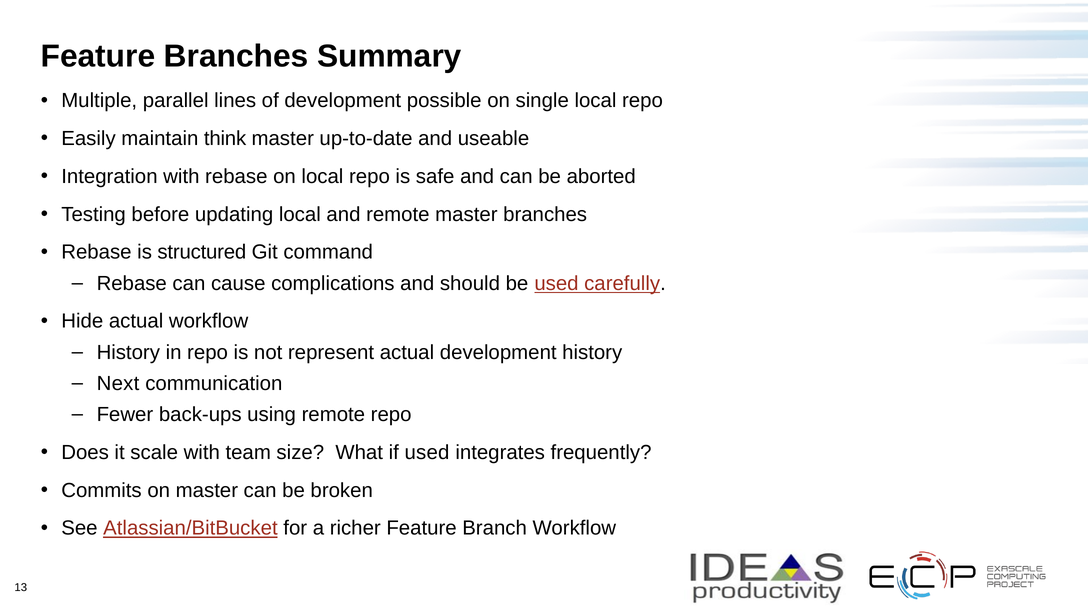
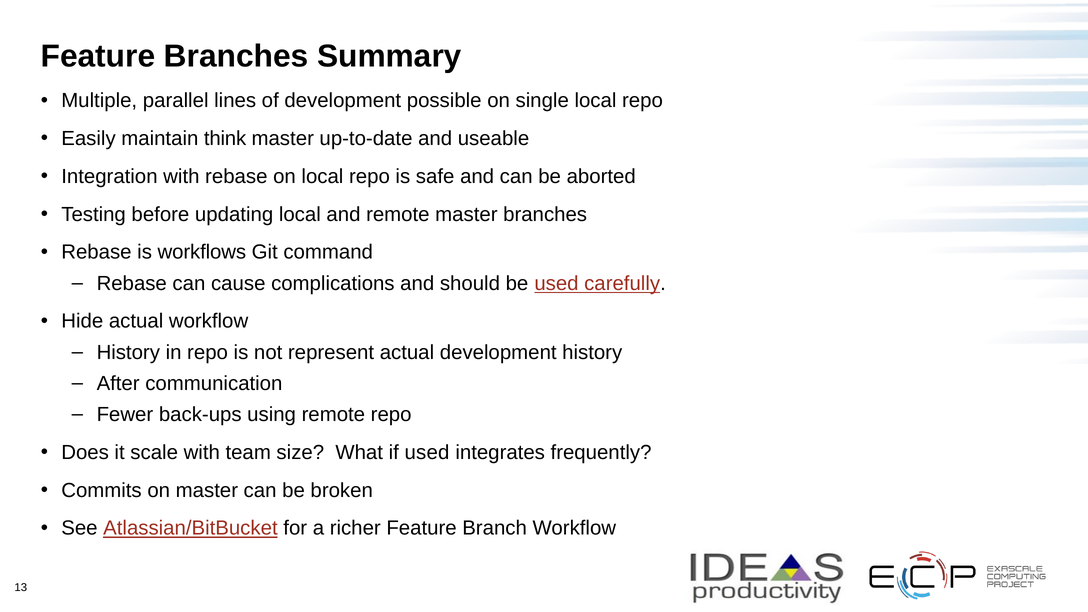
structured: structured -> workflows
Next: Next -> After
